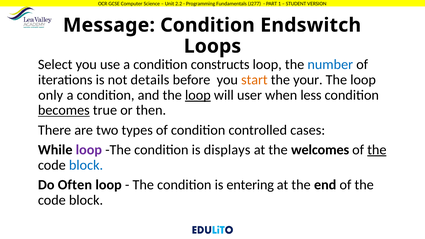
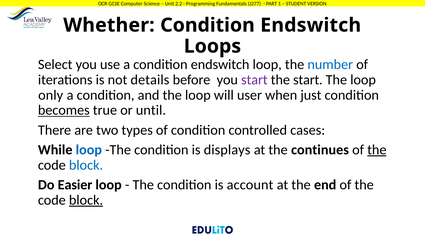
Message: Message -> Whether
a condition constructs: constructs -> endswitch
start at (254, 80) colour: orange -> purple
the your: your -> start
loop at (198, 95) underline: present -> none
less: less -> just
then: then -> until
loop at (89, 150) colour: purple -> blue
welcomes: welcomes -> continues
Often: Often -> Easier
entering: entering -> account
block at (86, 200) underline: none -> present
